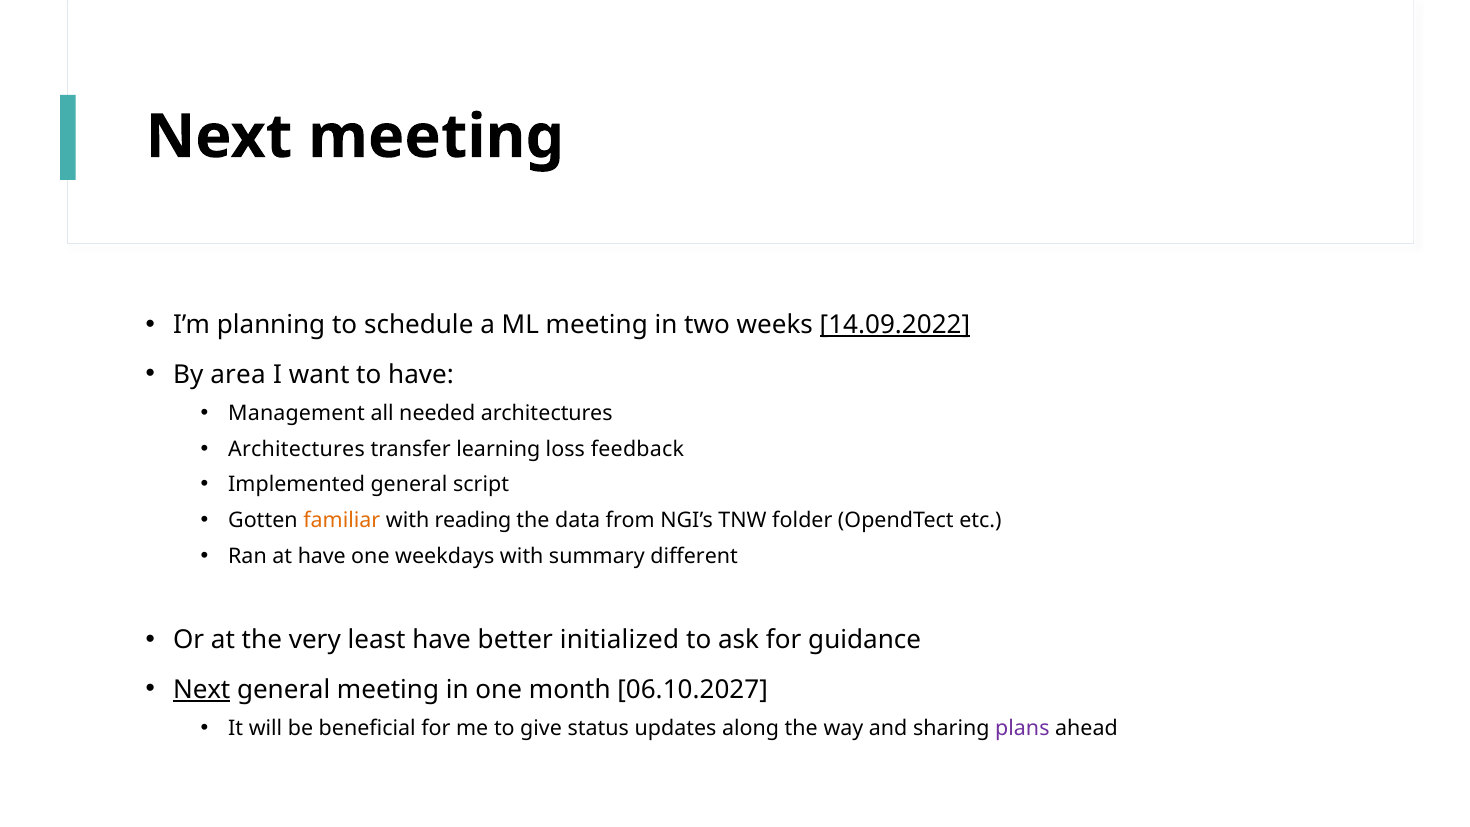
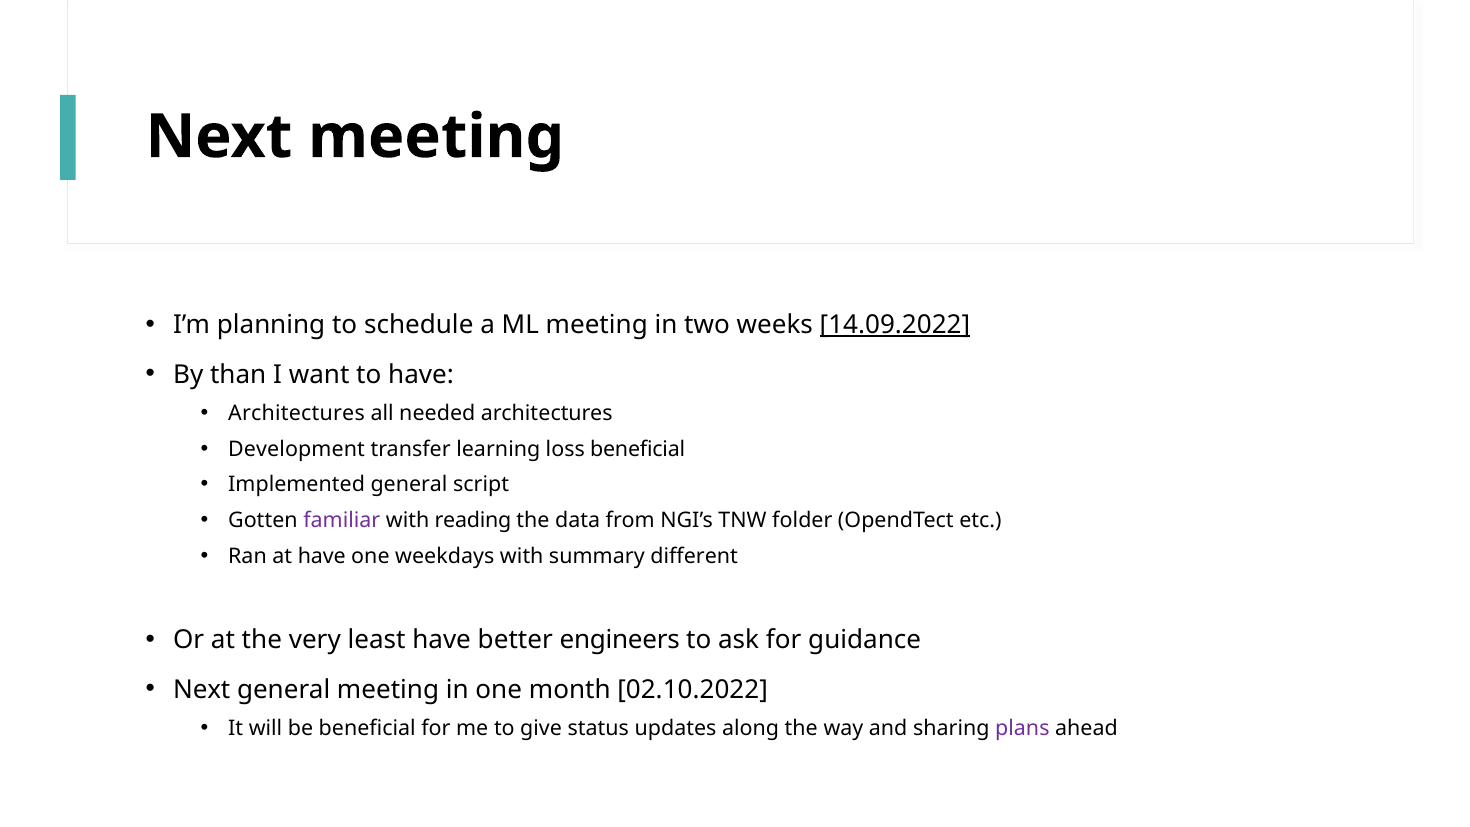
area: area -> than
Management at (297, 413): Management -> Architectures
Architectures at (297, 449): Architectures -> Development
loss feedback: feedback -> beneficial
familiar colour: orange -> purple
initialized: initialized -> engineers
Next at (202, 690) underline: present -> none
06.10.2027: 06.10.2027 -> 02.10.2022
